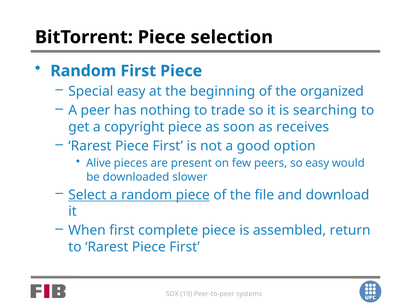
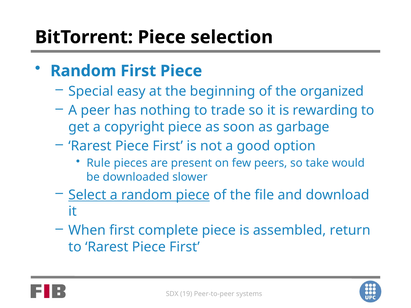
searching: searching -> rewarding
receives: receives -> garbage
Alive: Alive -> Rule
so easy: easy -> take
